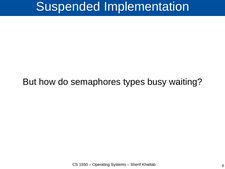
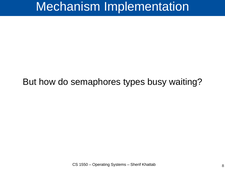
Suspended: Suspended -> Mechanism
